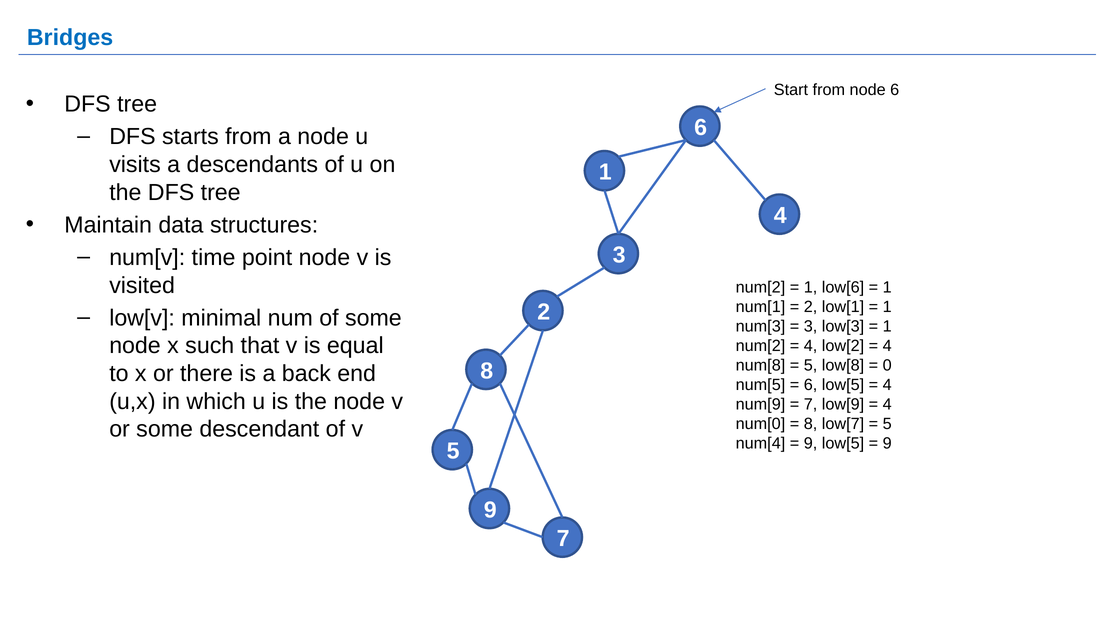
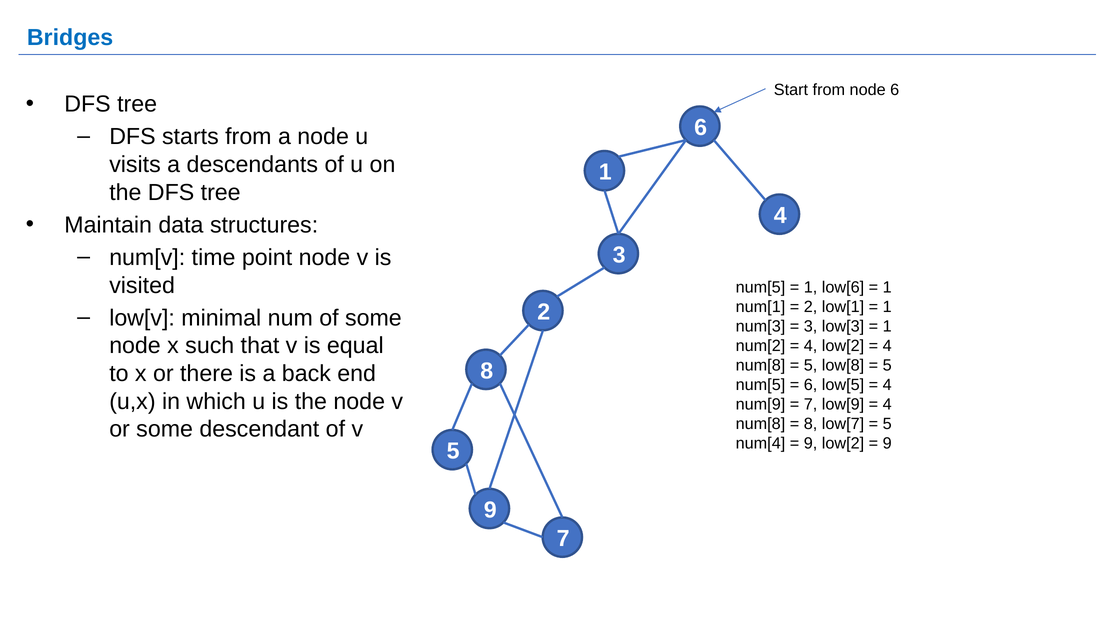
num[2 at (760, 287): num[2 -> num[5
0 at (887, 365): 0 -> 5
num[0 at (760, 424): num[0 -> num[8
9 low[5: low[5 -> low[2
